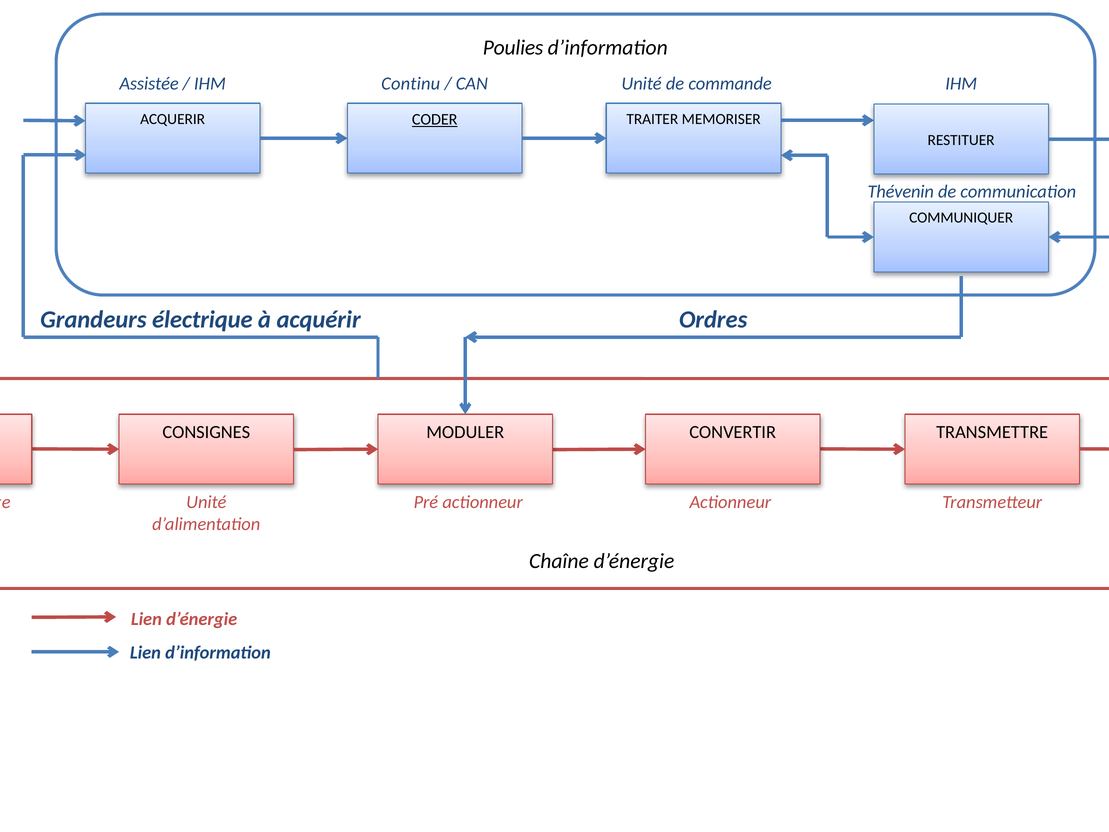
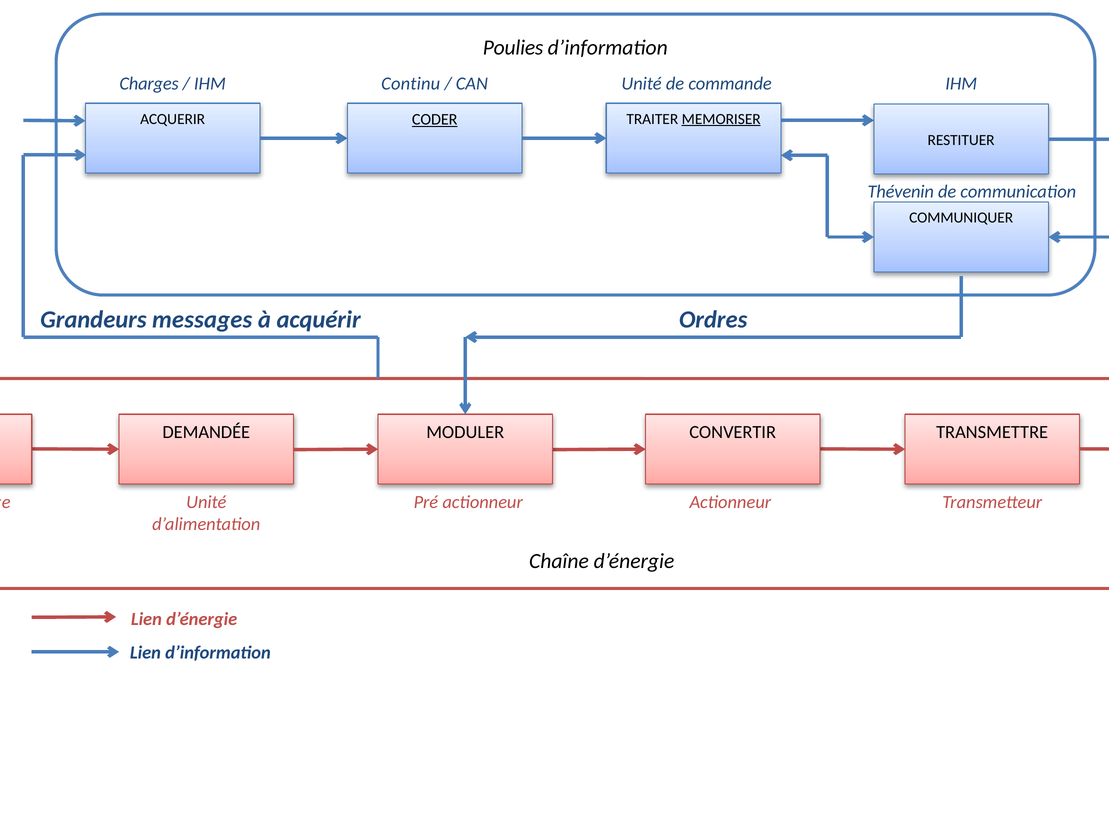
Assistée: Assistée -> Charges
MEMORISER underline: none -> present
électrique: électrique -> messages
CONSIGNES at (206, 432): CONSIGNES -> DEMANDÉE
